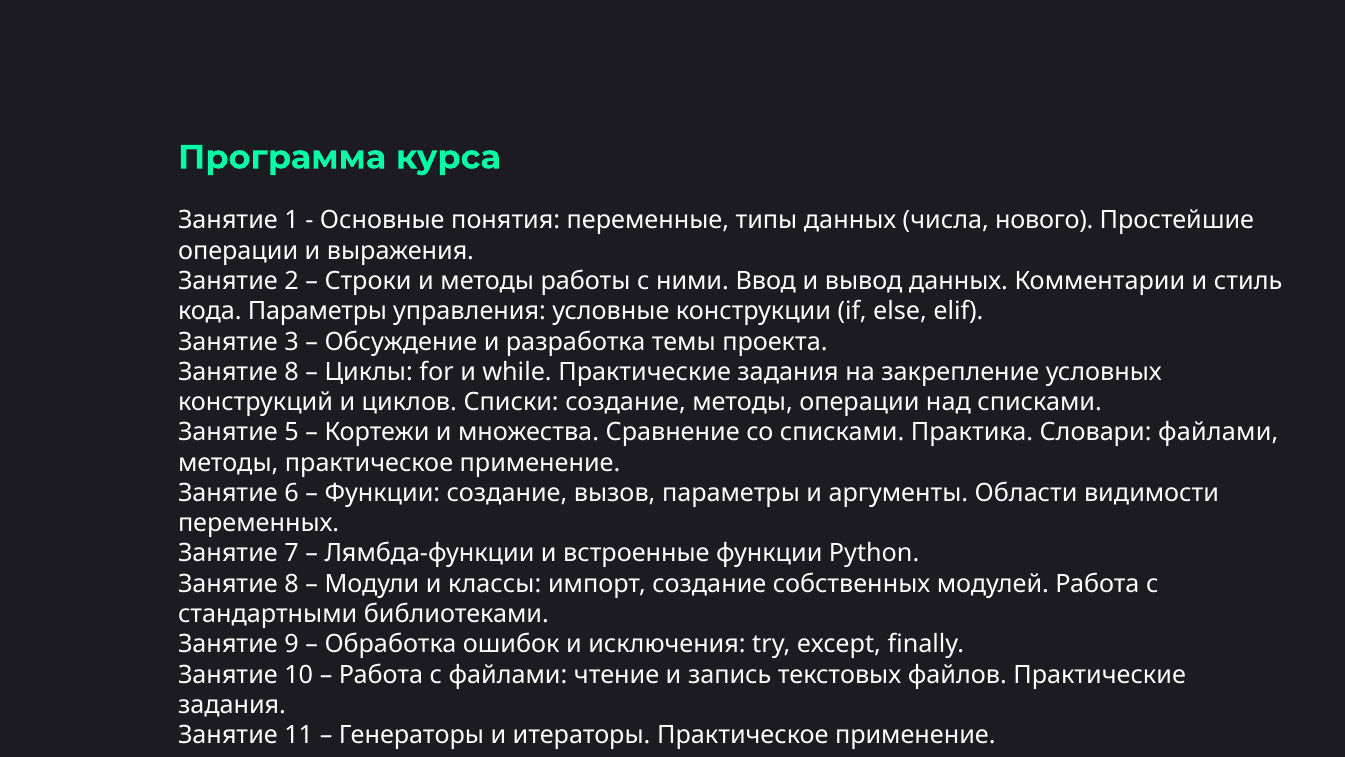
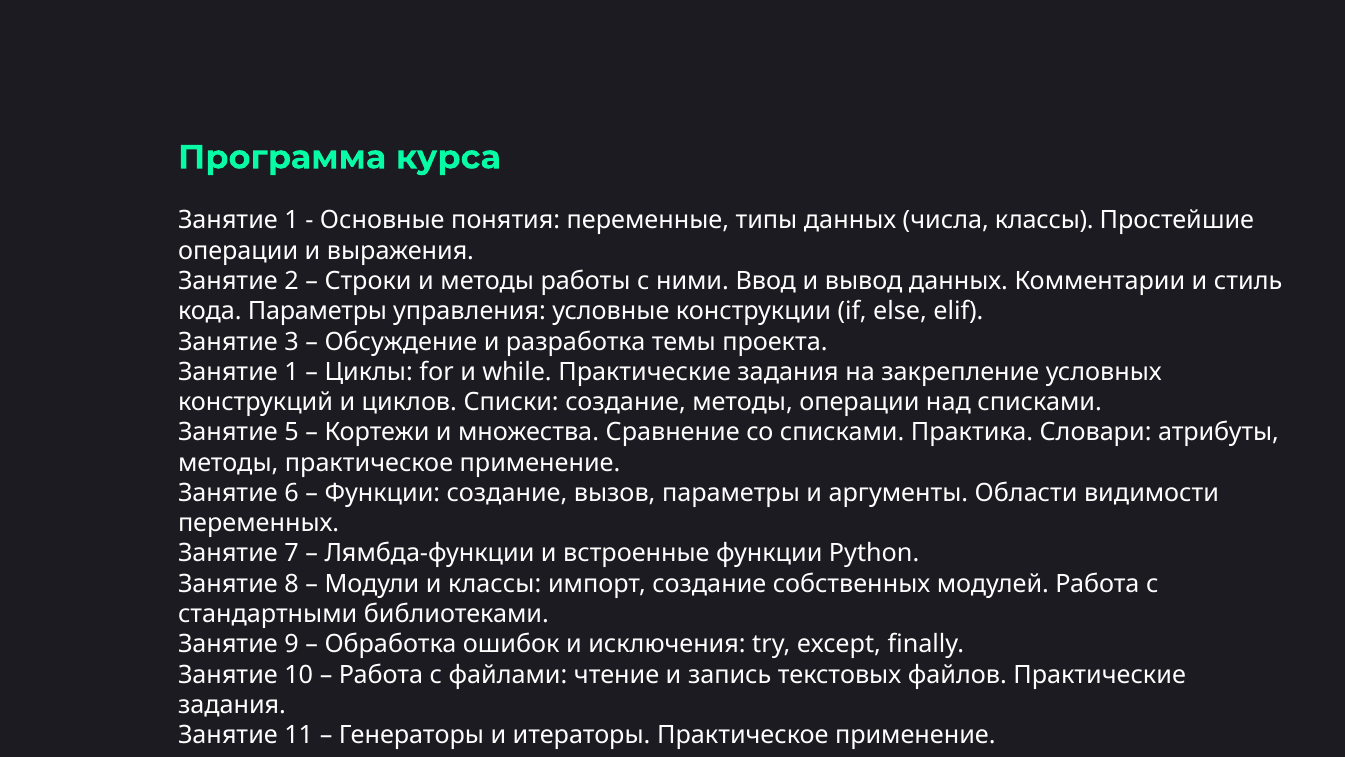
числа нового: нового -> классы
8 at (292, 372): 8 -> 1
Словари файлами: файлами -> атрибуты
